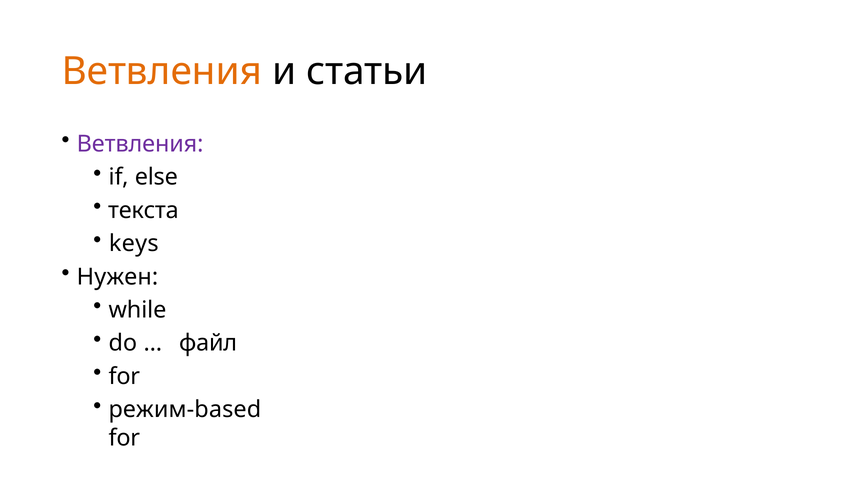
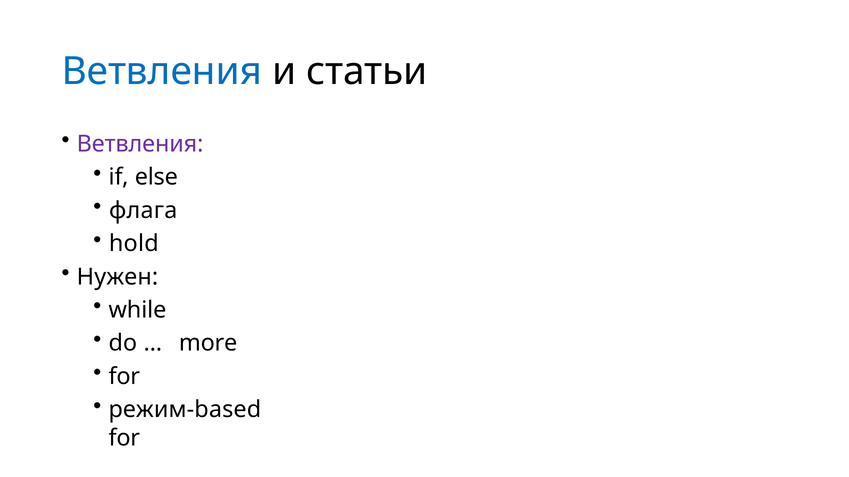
Ветвления at (162, 72) colour: orange -> blue
текста: текста -> флага
keys: keys -> hold
файл: файл -> more
